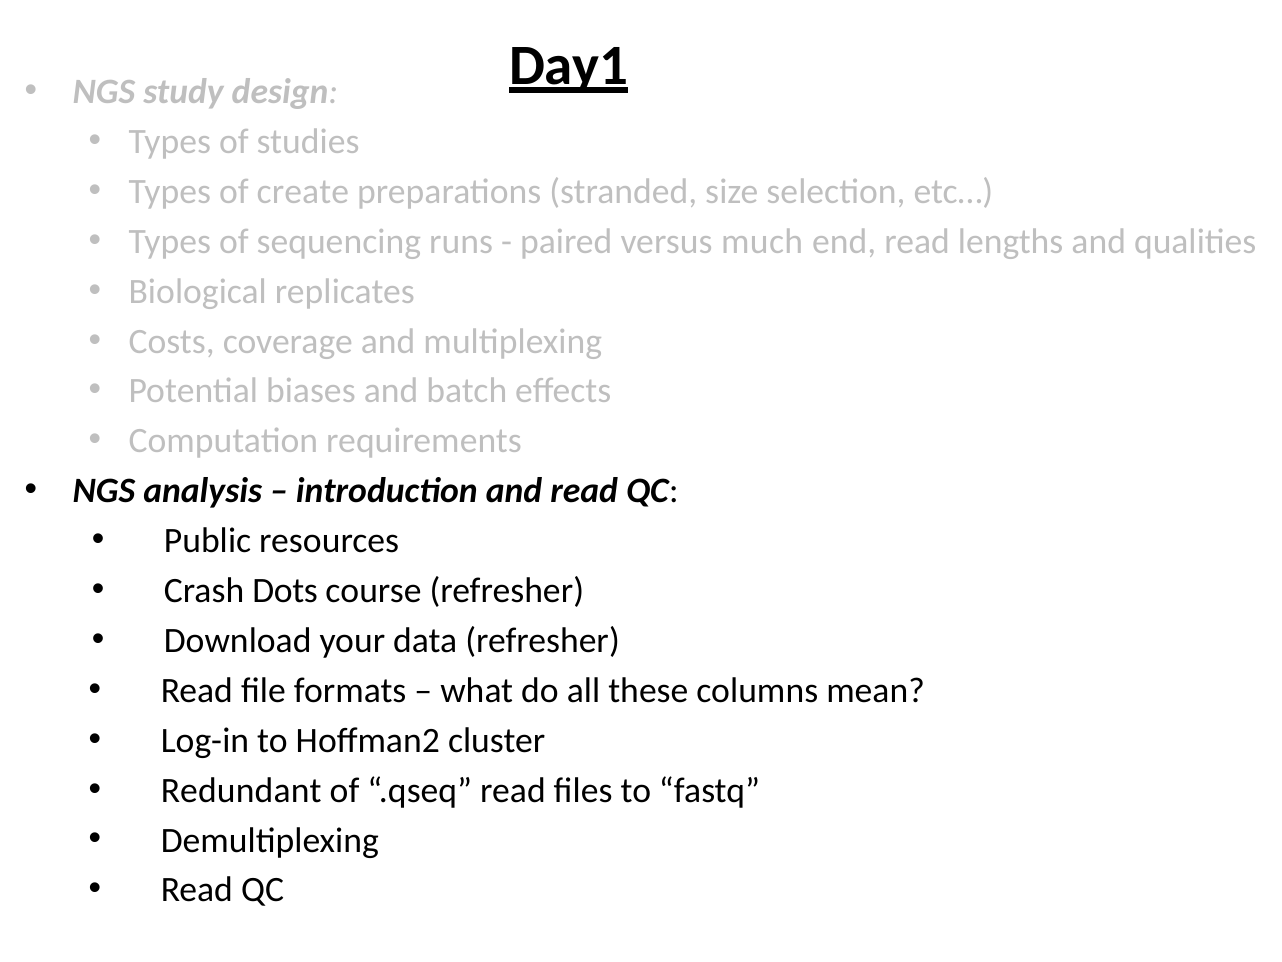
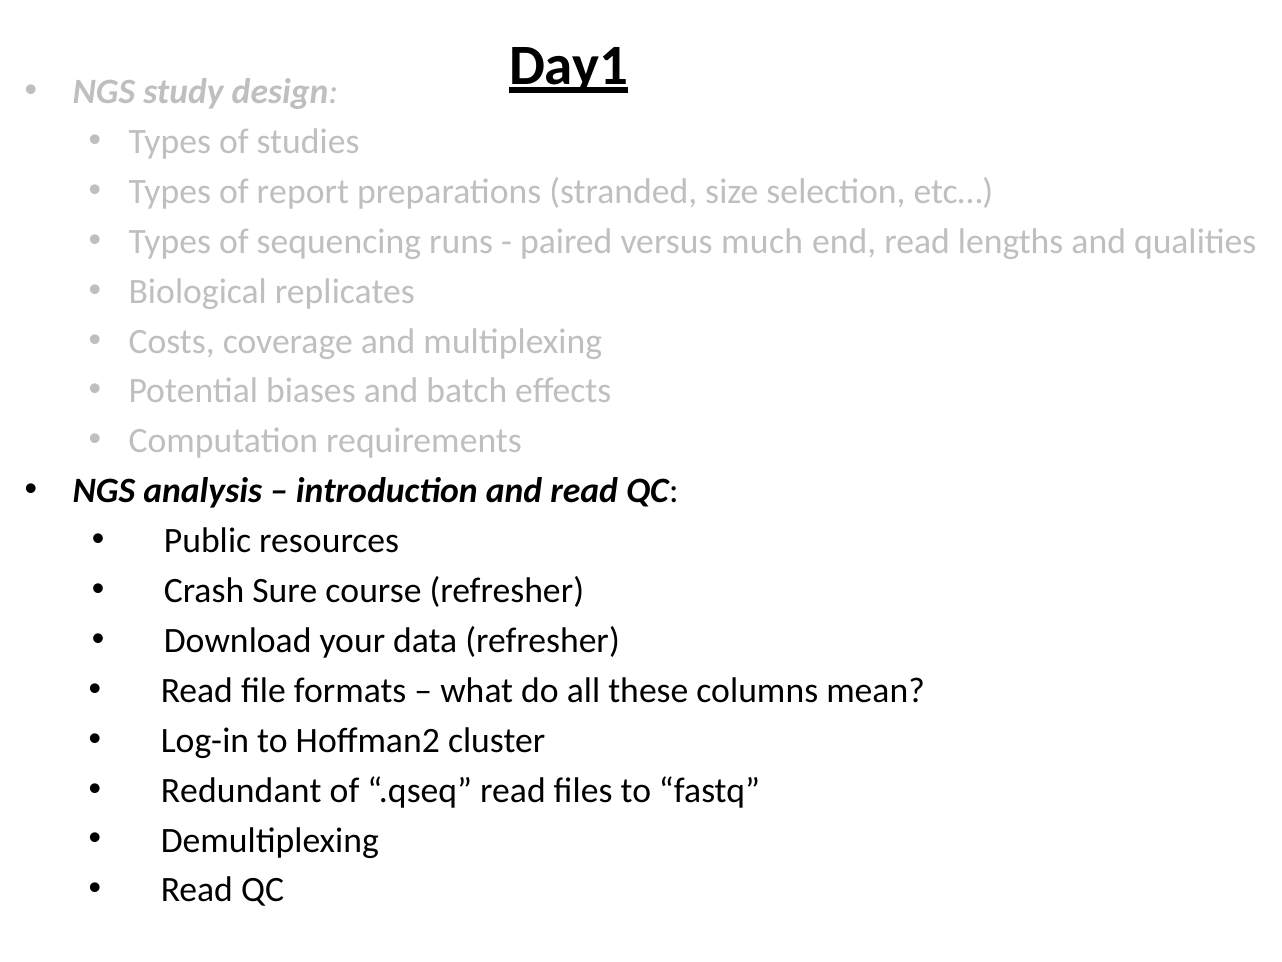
create: create -> report
Dots: Dots -> Sure
